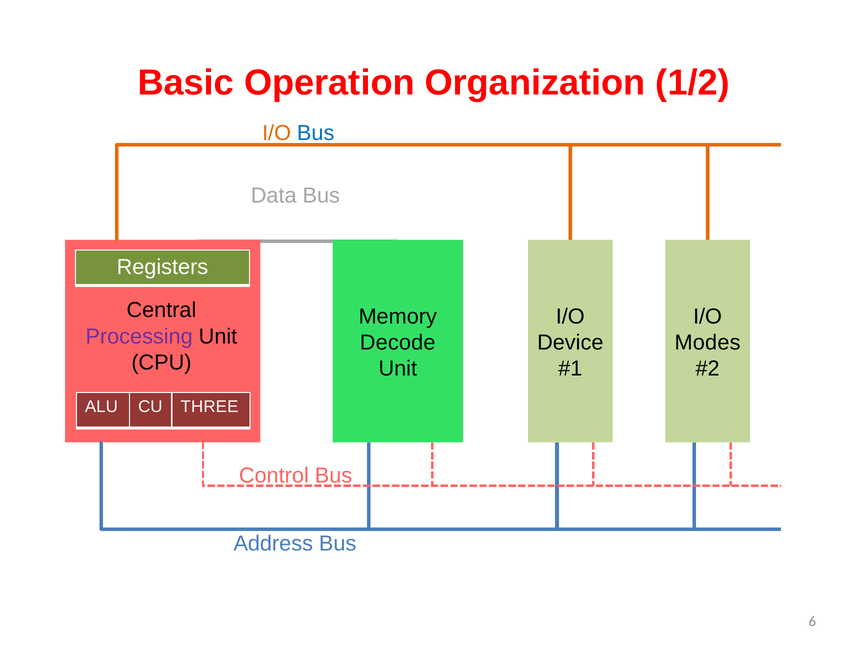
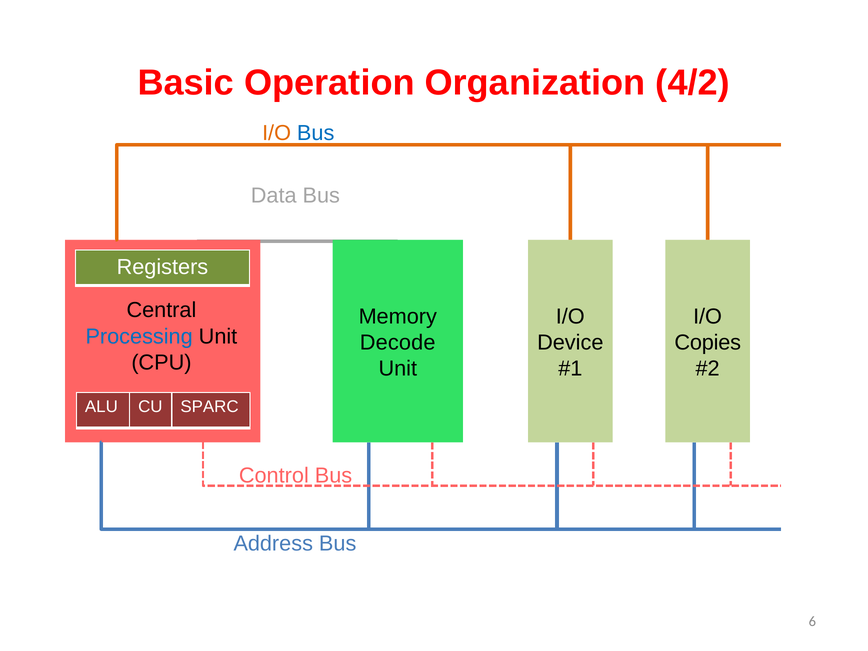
1/2: 1/2 -> 4/2
Processing colour: purple -> blue
Modes: Modes -> Copies
THREE: THREE -> SPARC
